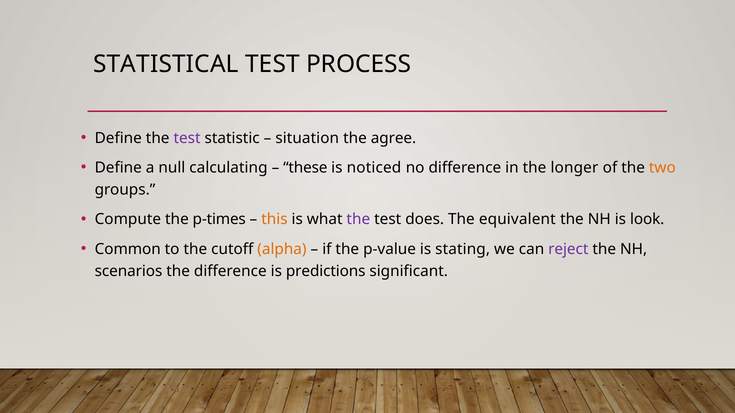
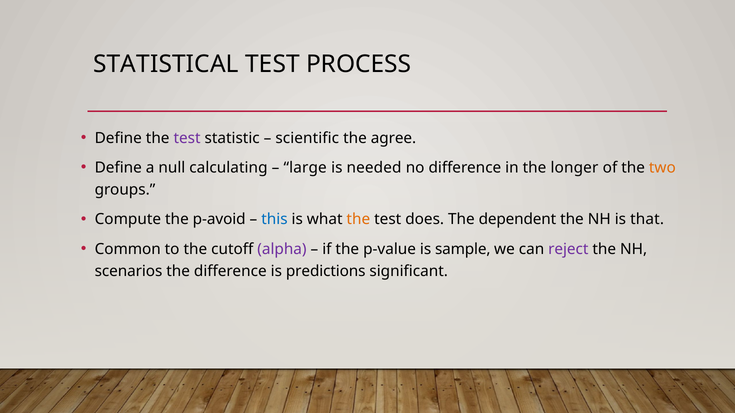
situation: situation -> scientific
these: these -> large
noticed: noticed -> needed
p-times: p-times -> p-avoid
this colour: orange -> blue
the at (358, 220) colour: purple -> orange
equivalent: equivalent -> dependent
look: look -> that
alpha colour: orange -> purple
stating: stating -> sample
